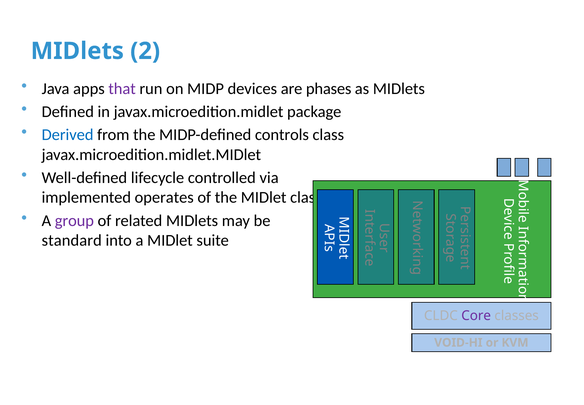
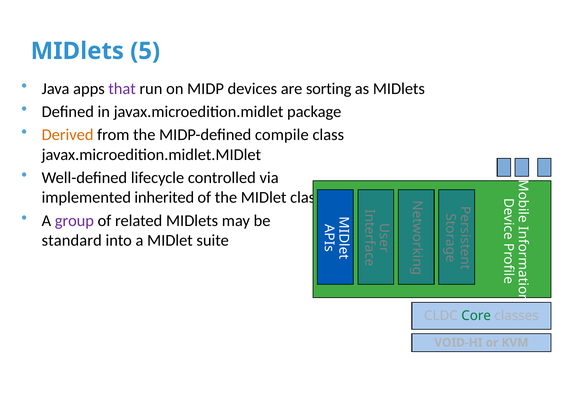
2: 2 -> 5
phases: phases -> sorting
Derived colour: blue -> orange
controls: controls -> compile
operates: operates -> inherited
Core colour: purple -> green
